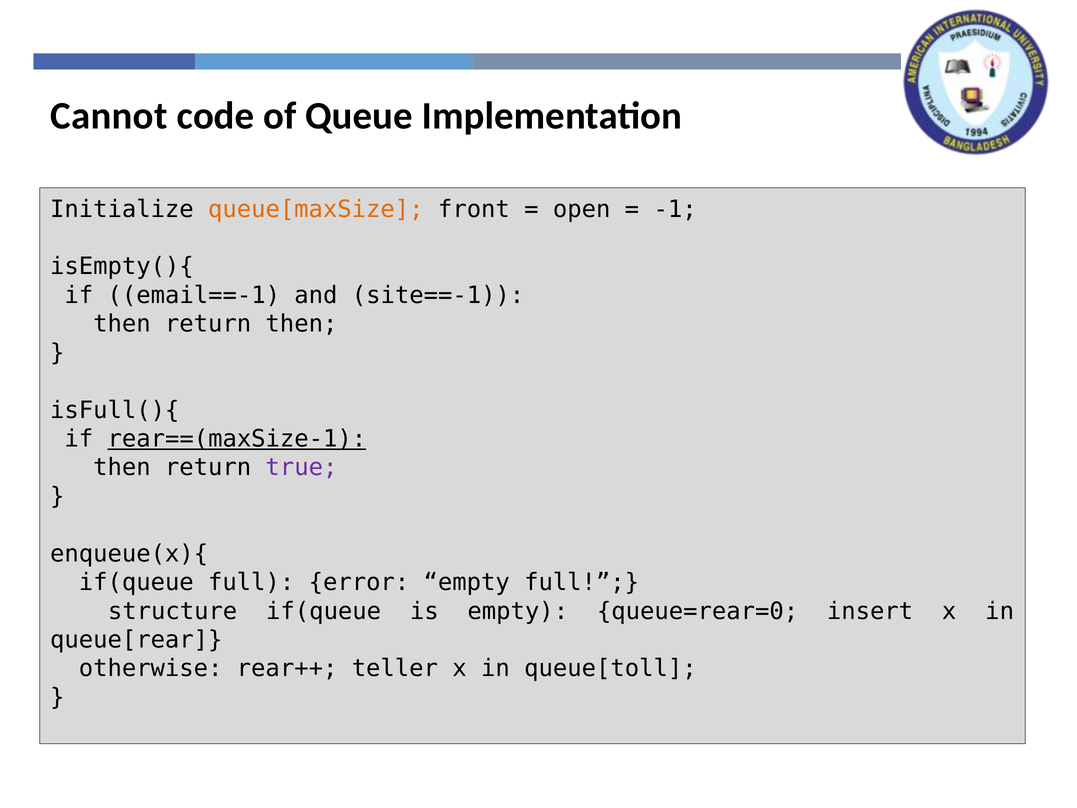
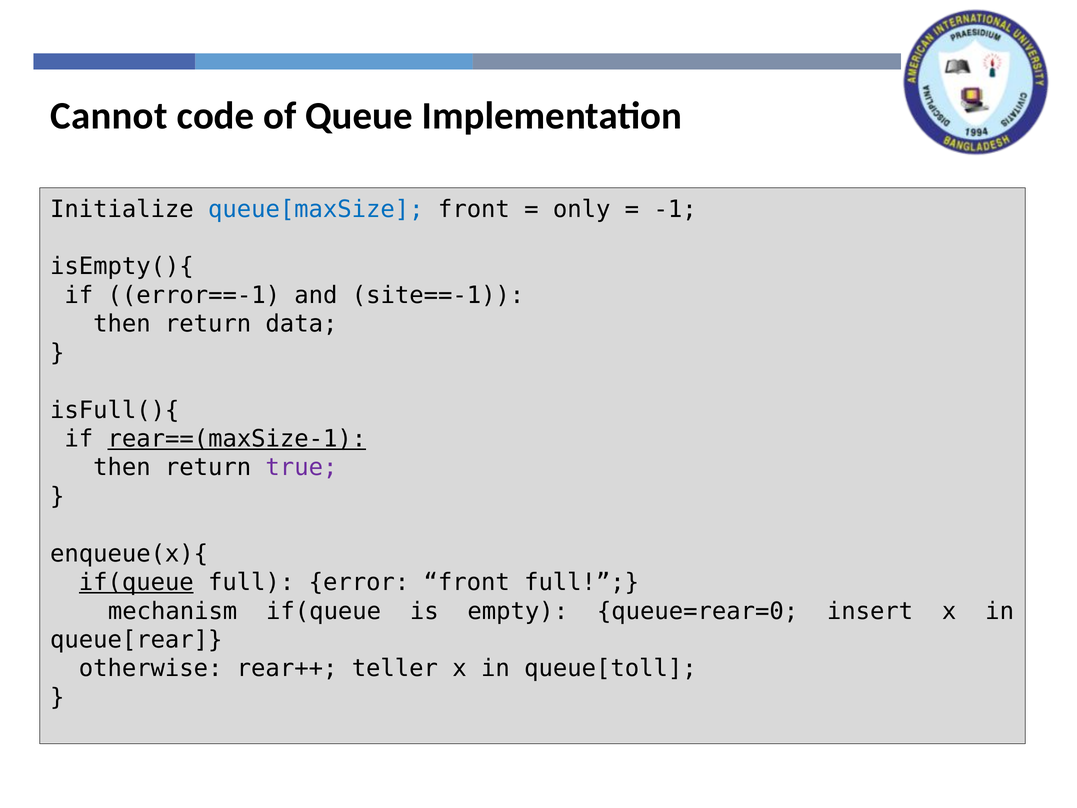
queue[maxSize colour: orange -> blue
open: open -> only
email==-1: email==-1 -> error==-1
return then: then -> data
if(queue at (136, 582) underline: none -> present
error empty: empty -> front
structure: structure -> mechanism
